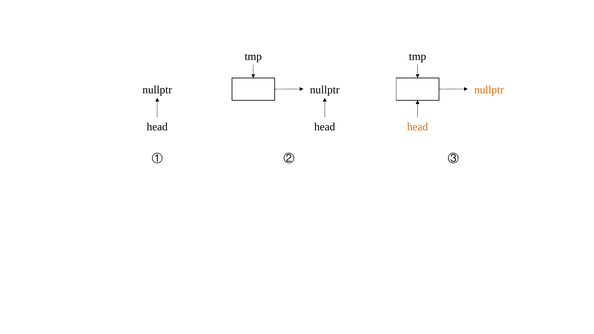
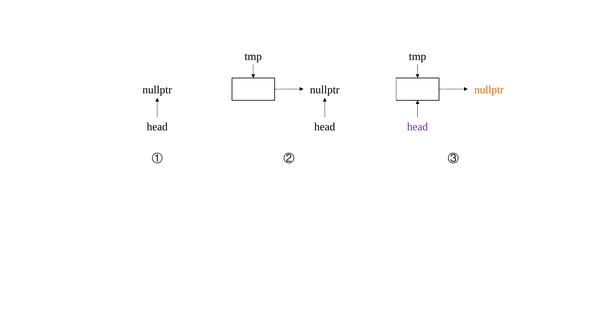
head at (418, 127) colour: orange -> purple
